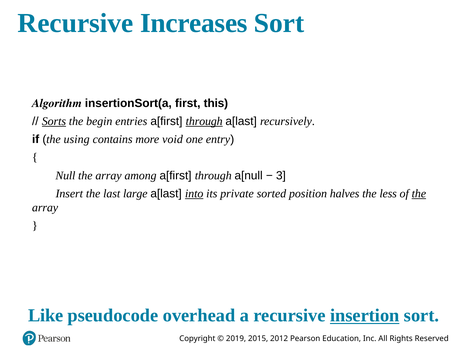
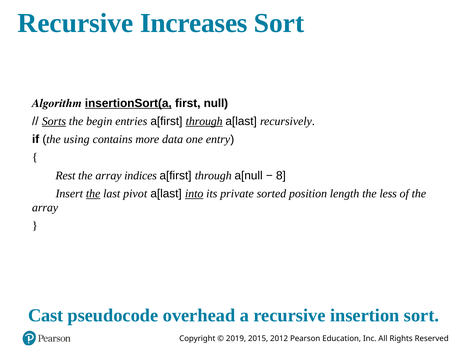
insertionSort(a underline: none -> present
this: this -> null
void: void -> data
Null: Null -> Rest
among: among -> indices
3: 3 -> 8
the at (93, 194) underline: none -> present
large: large -> pivot
halves: halves -> length
the at (419, 194) underline: present -> none
Like: Like -> Cast
insertion underline: present -> none
